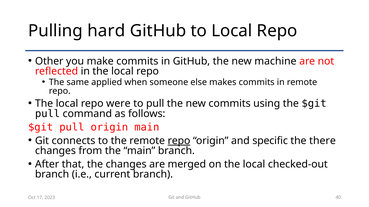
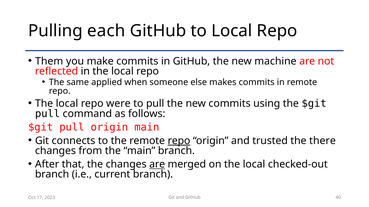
hard: hard -> each
Other: Other -> Them
specific: specific -> trusted
are at (157, 165) underline: none -> present
